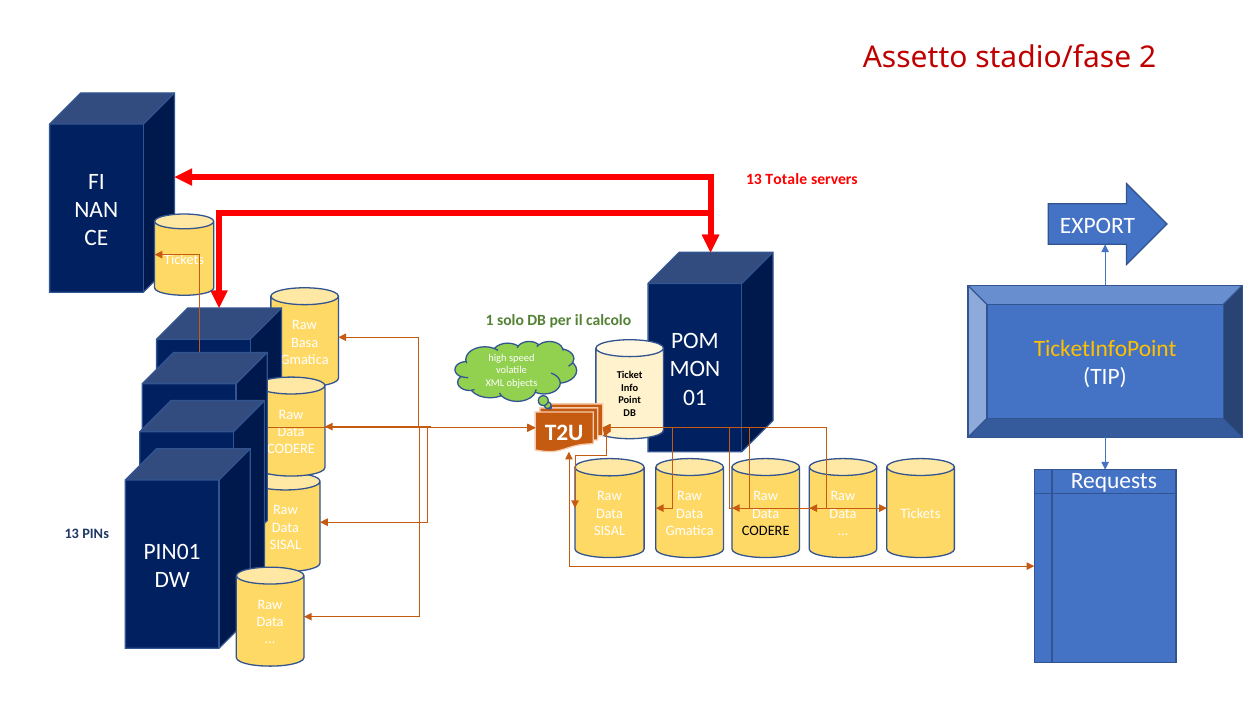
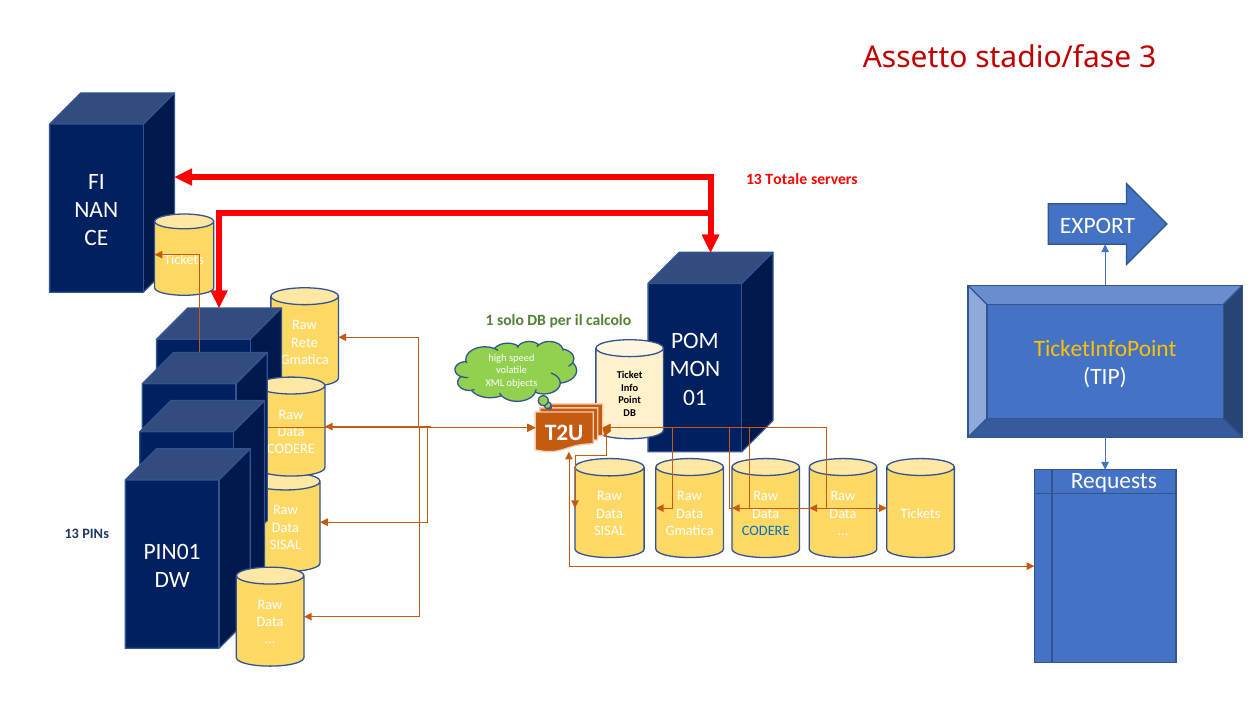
2: 2 -> 3
Basa: Basa -> Rete
CODERE at (766, 531) colour: black -> blue
